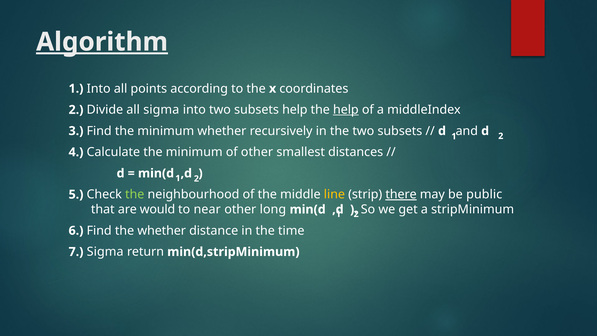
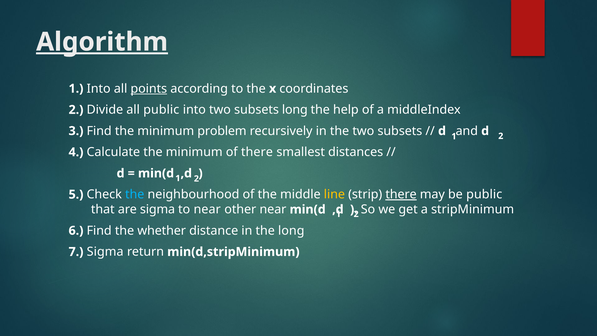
points underline: none -> present
all sigma: sigma -> public
subsets help: help -> long
help at (346, 110) underline: present -> none
minimum whether: whether -> problem
of other: other -> there
the at (135, 194) colour: light green -> light blue
are would: would -> sigma
other long: long -> near
the time: time -> long
